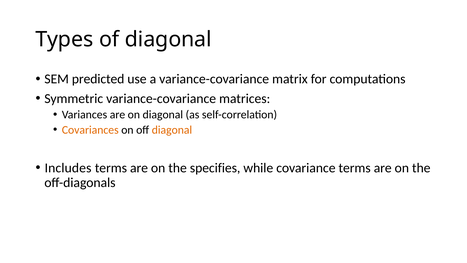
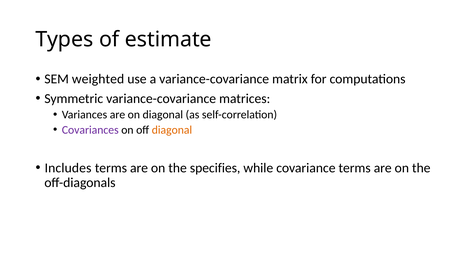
of diagonal: diagonal -> estimate
predicted: predicted -> weighted
Covariances colour: orange -> purple
